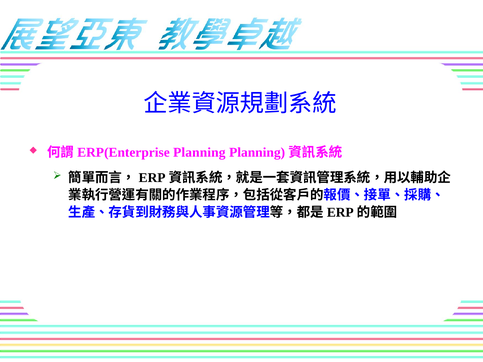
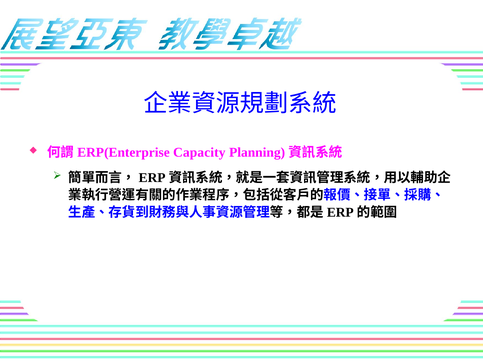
Planning at (199, 152): Planning -> Capacity
